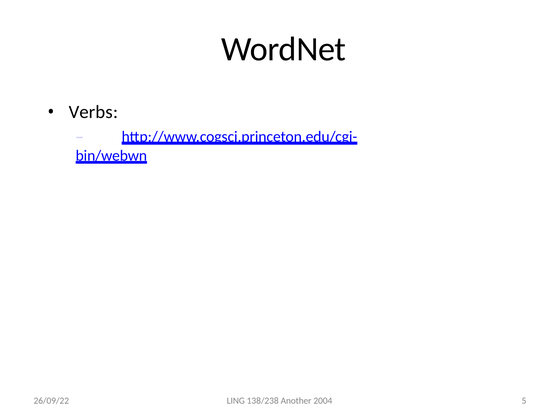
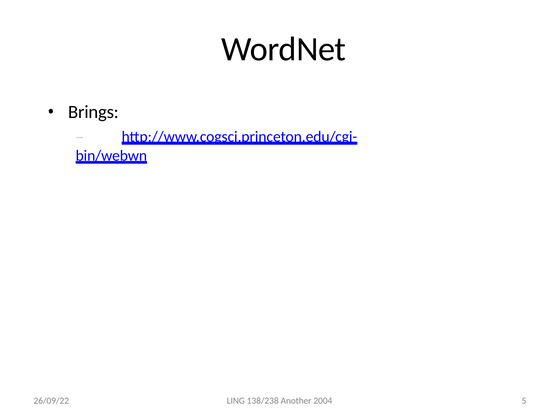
Verbs: Verbs -> Brings
